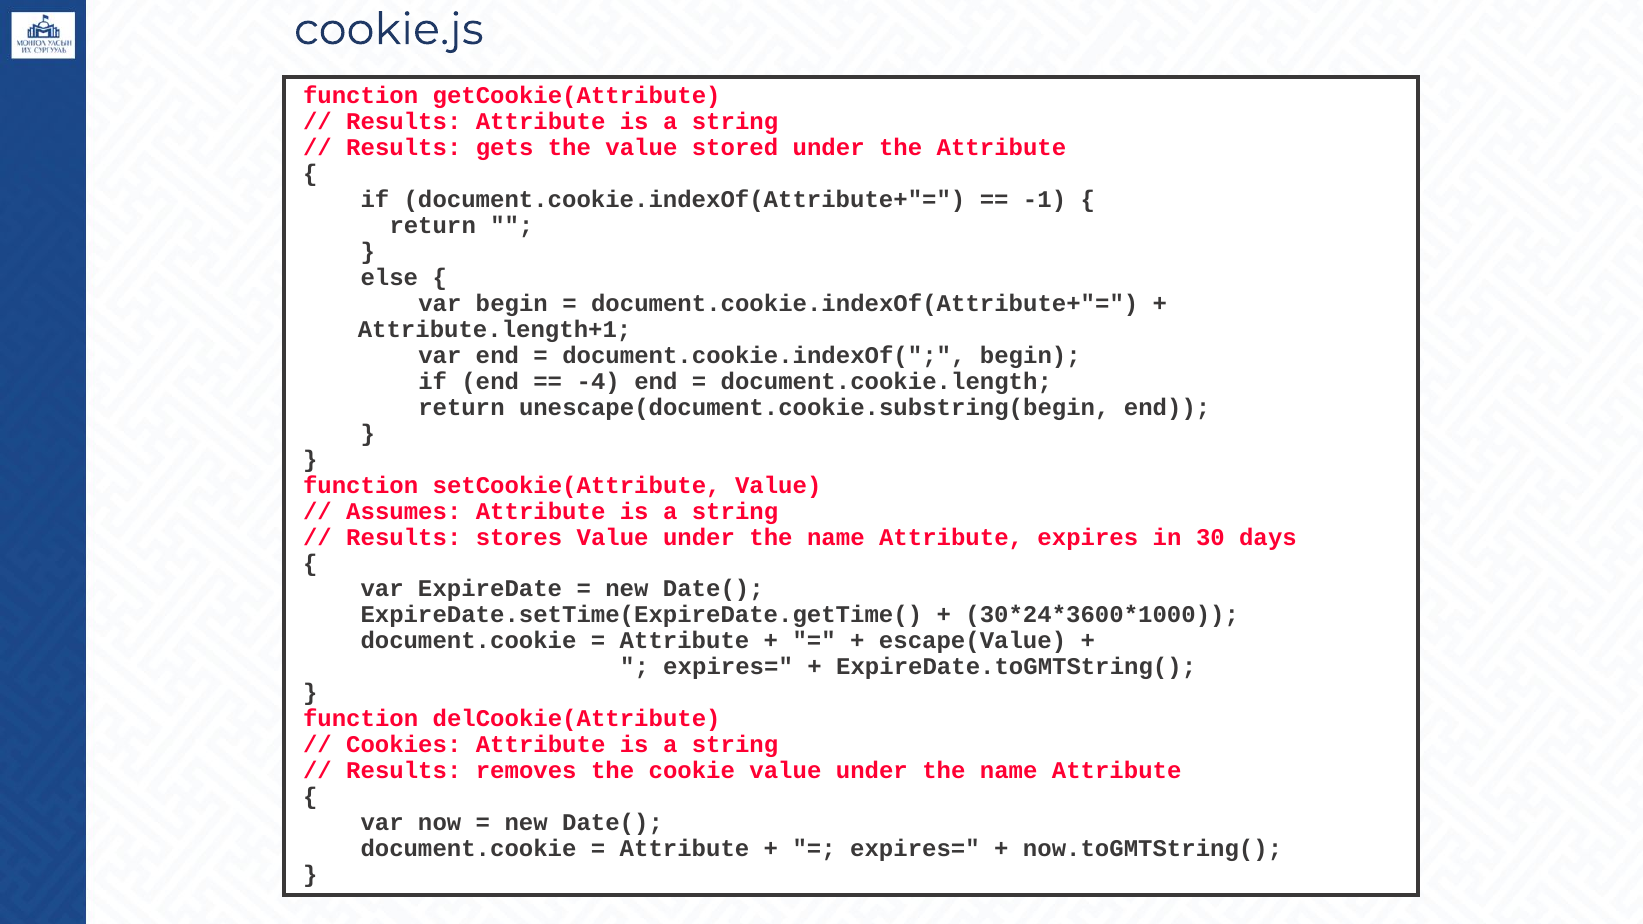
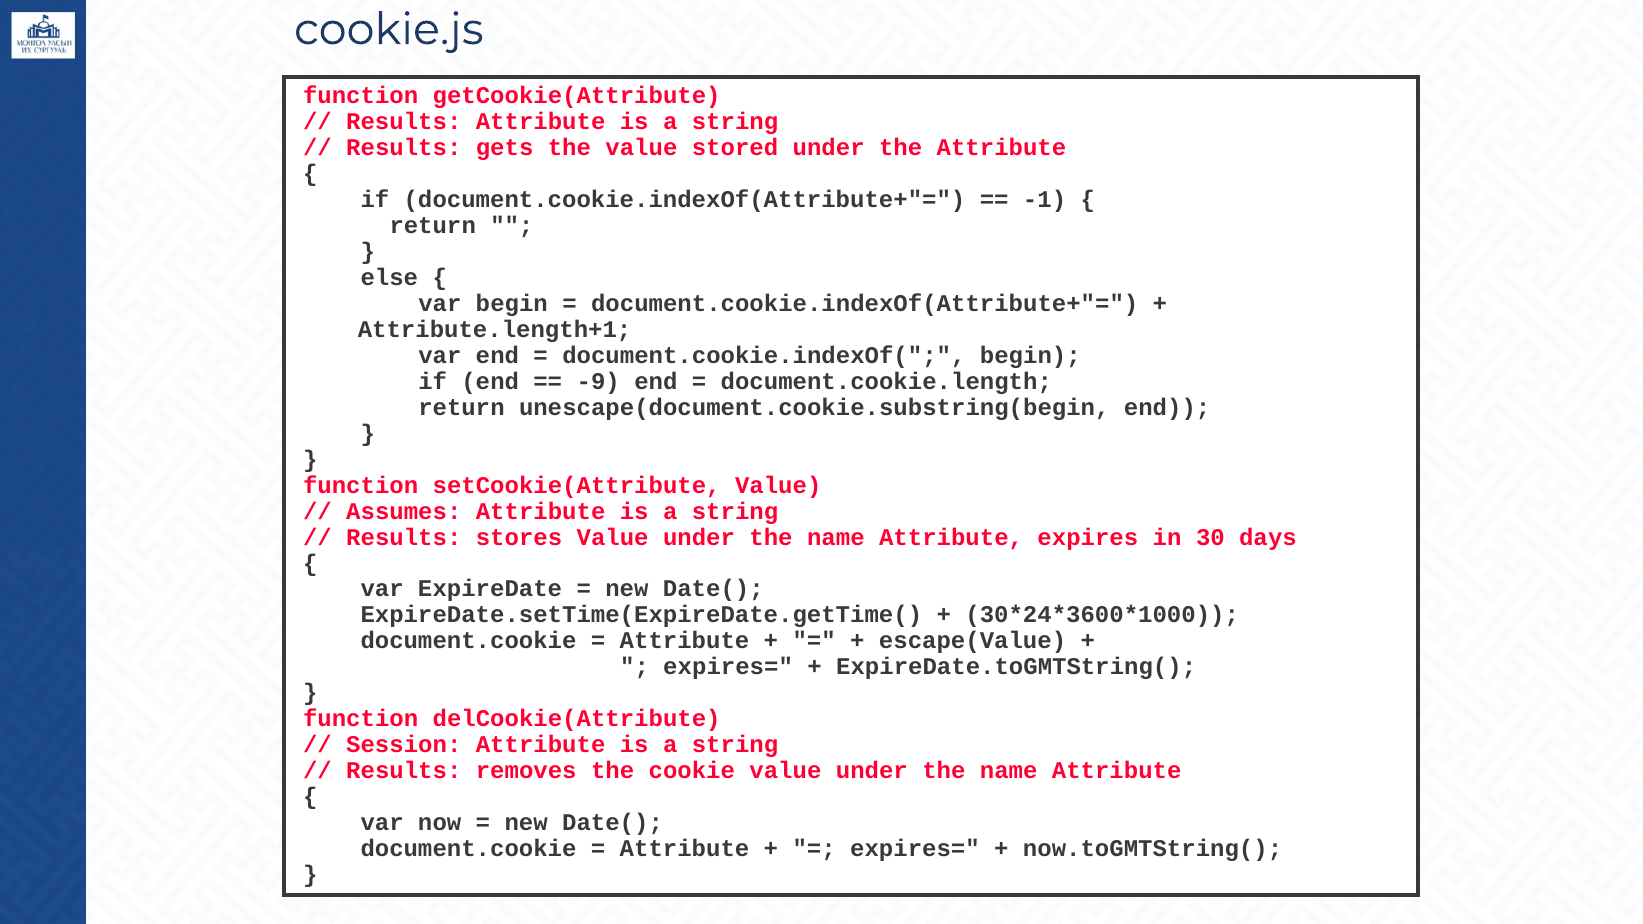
-4: -4 -> -9
Cookies: Cookies -> Session
